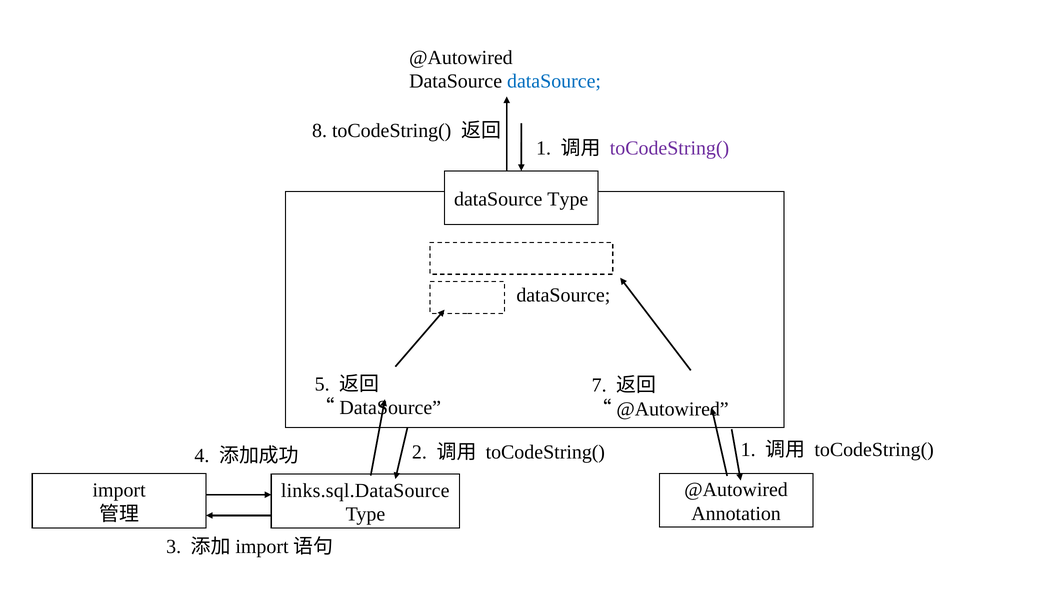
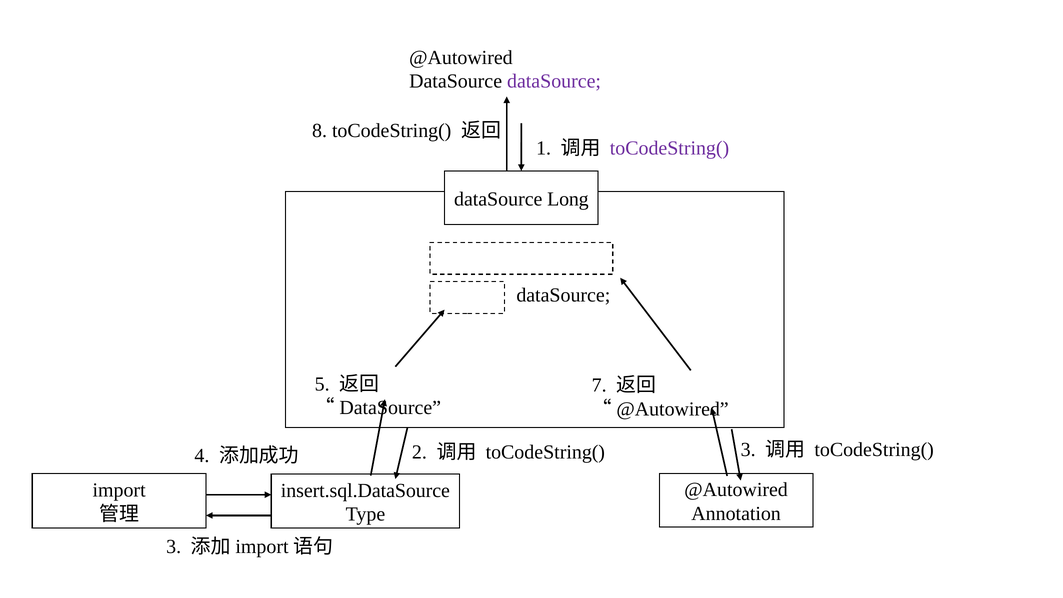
dataSource at (554, 81) colour: blue -> purple
dataSource Type: Type -> Long
toCodeString( 1: 1 -> 3
links.sql.DataSource: links.sql.DataSource -> insert.sql.DataSource
